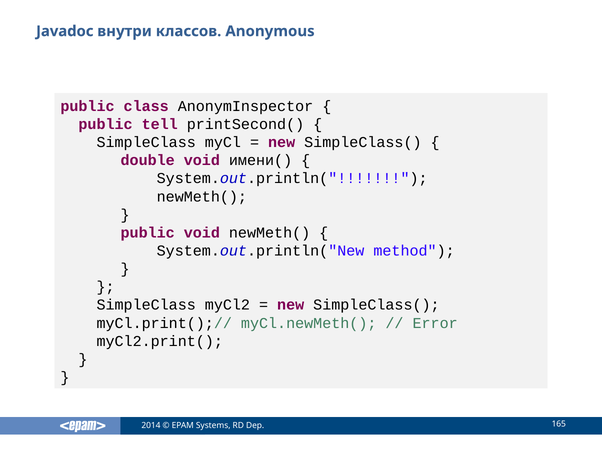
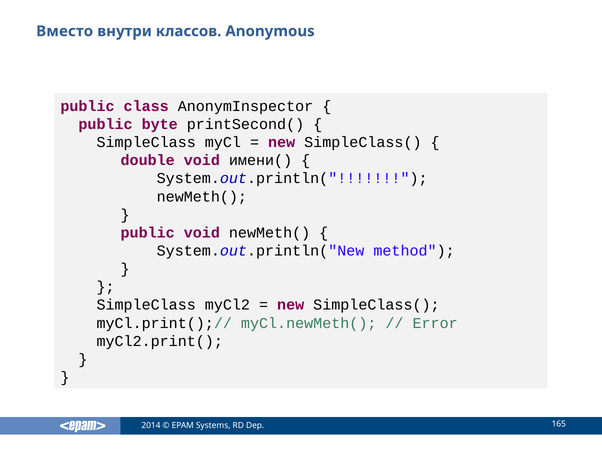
Javadoc: Javadoc -> Вместо
tell: tell -> byte
